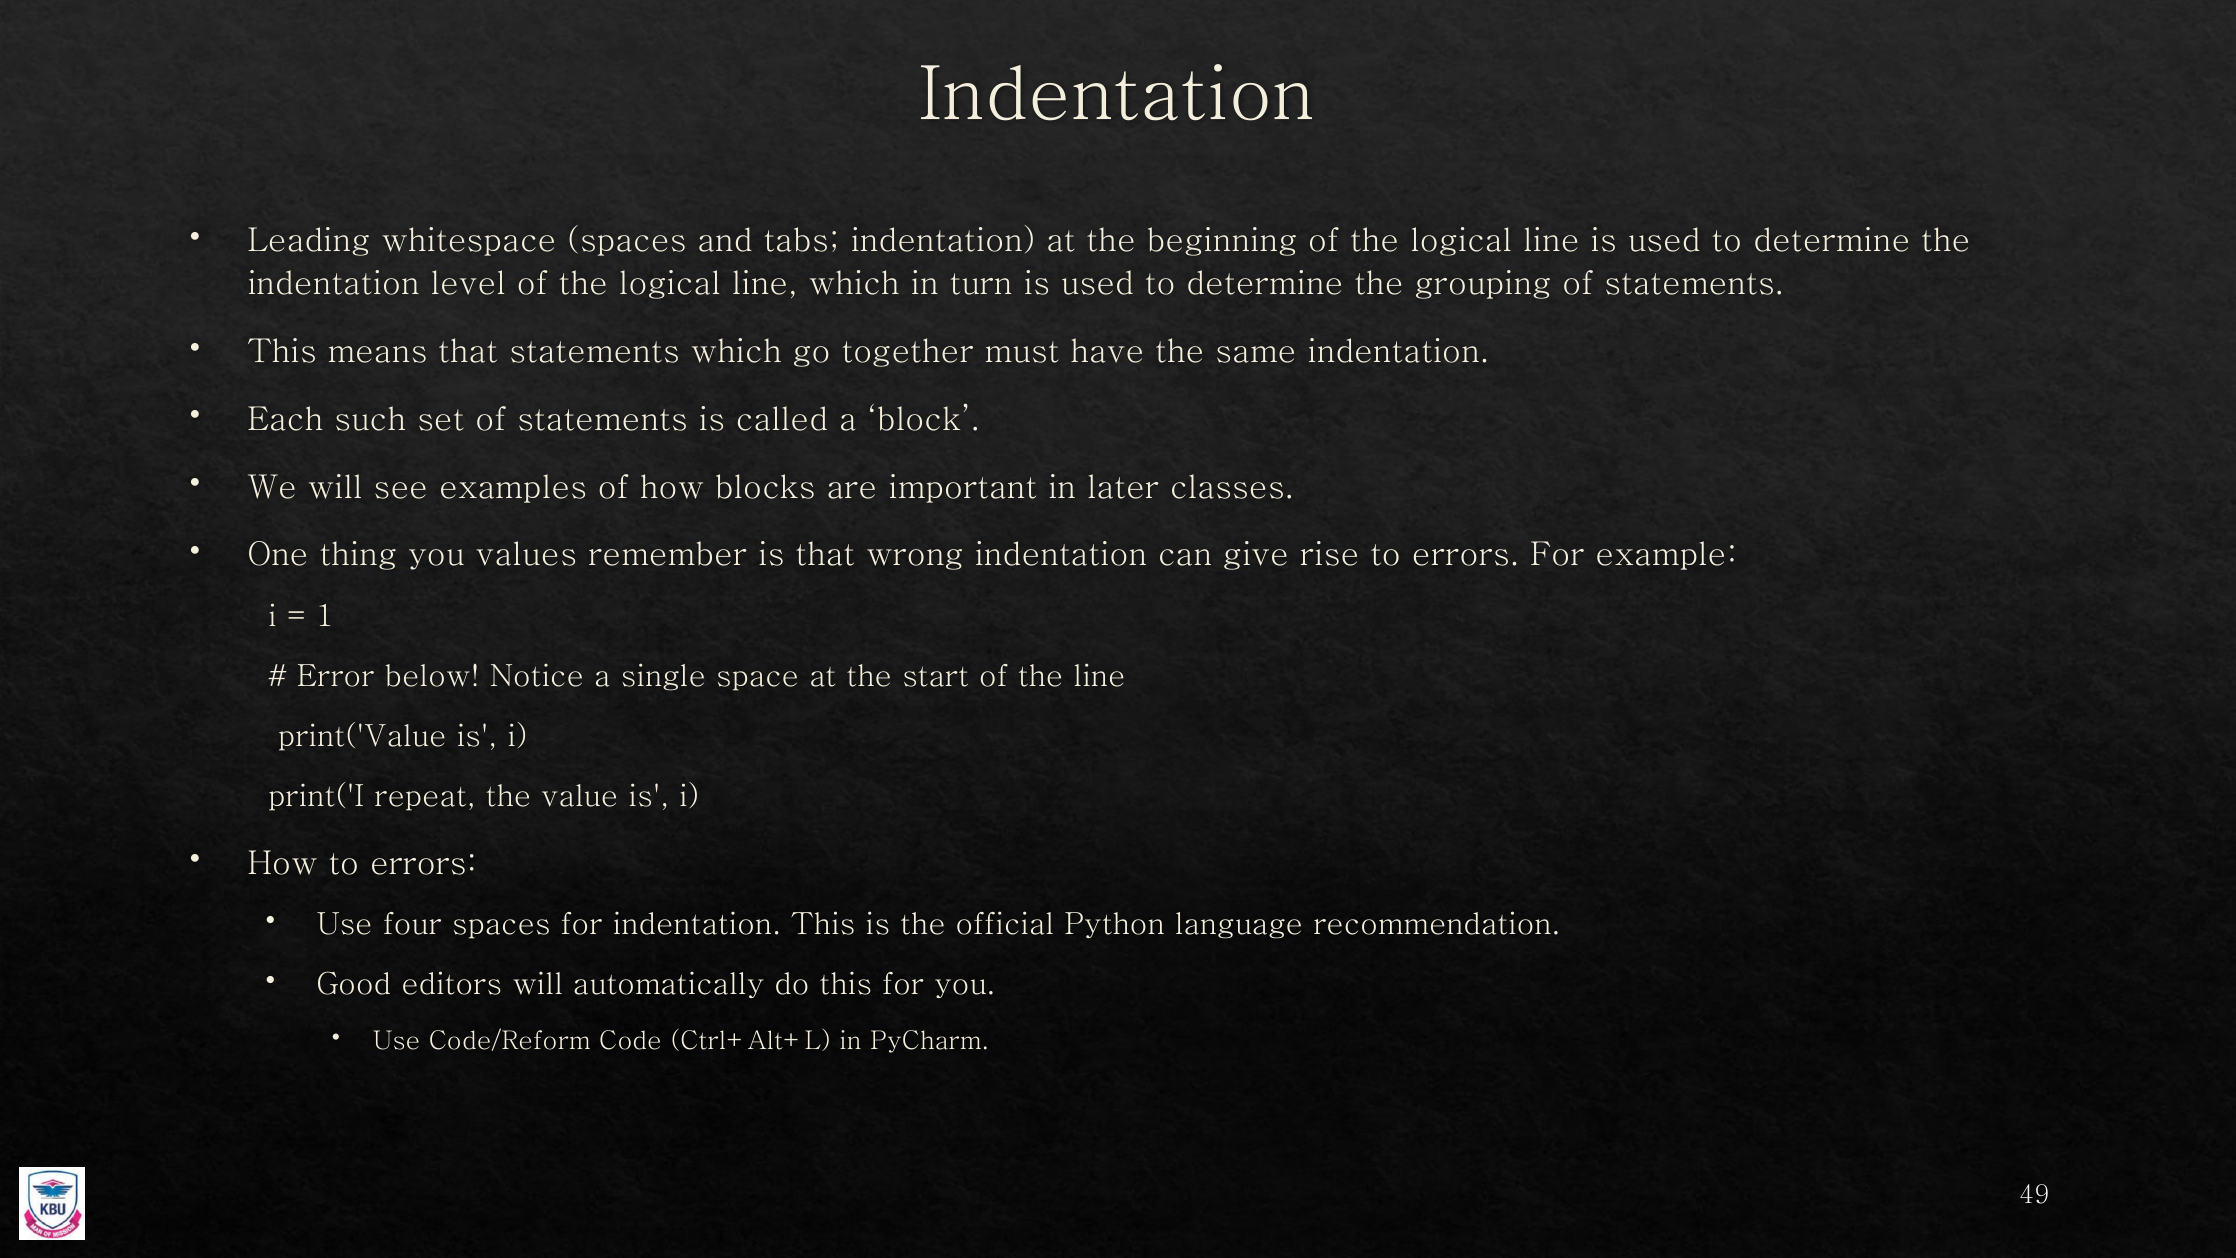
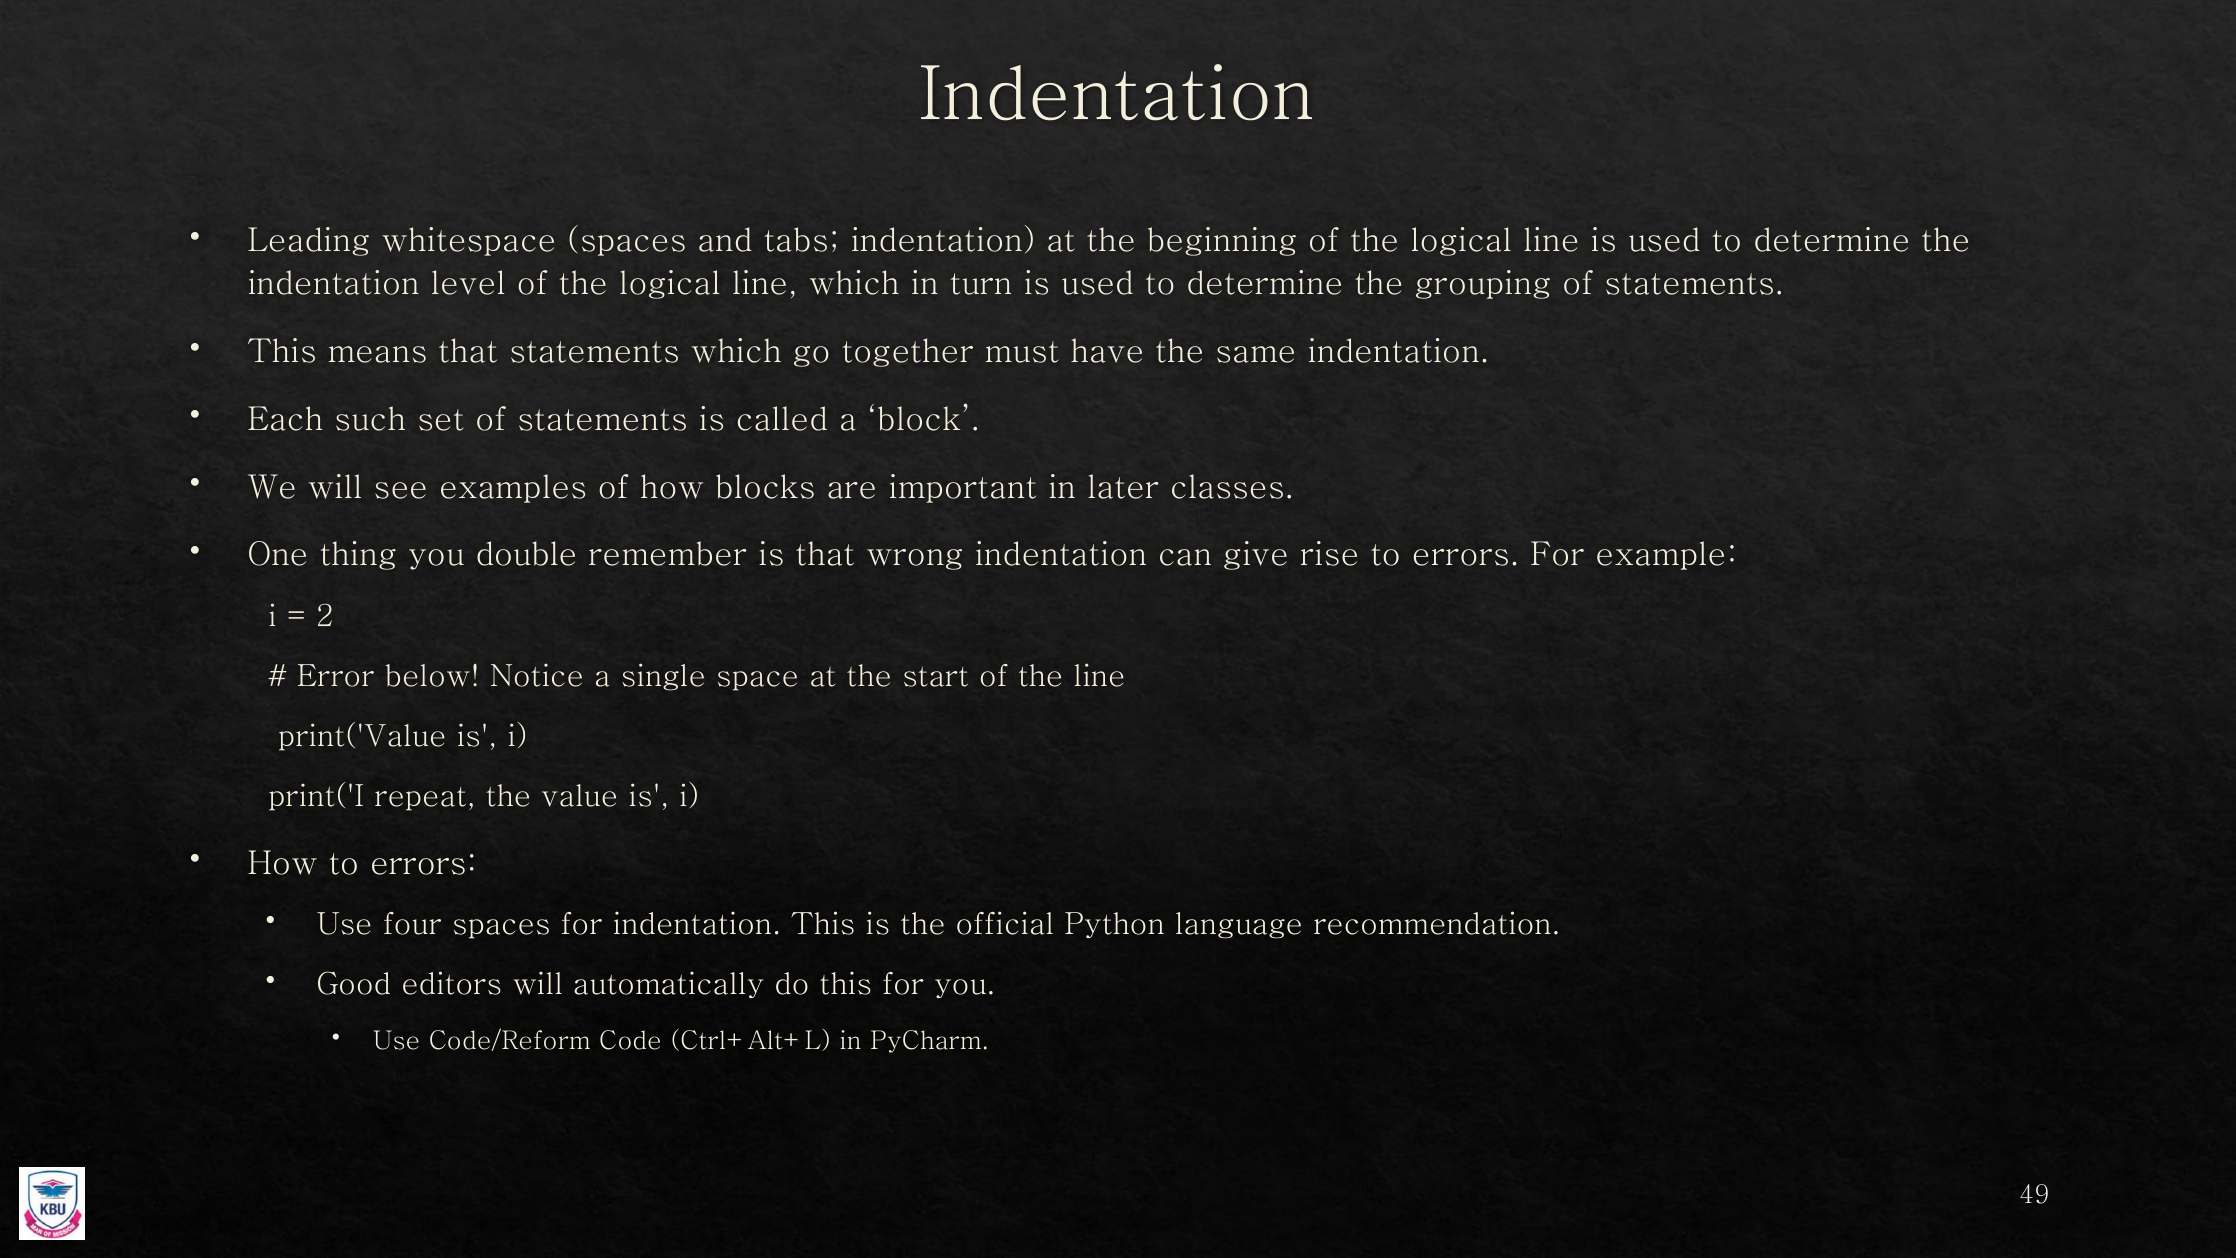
values: values -> double
1: 1 -> 2
